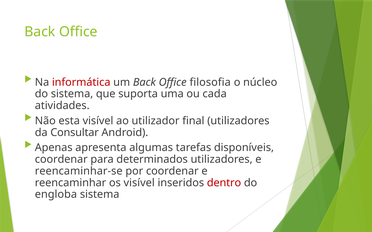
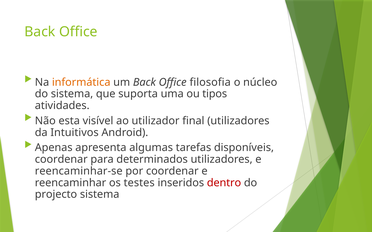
informática colour: red -> orange
cada: cada -> tipos
Consultar: Consultar -> Intuitivos
os visível: visível -> testes
engloba: engloba -> projecto
